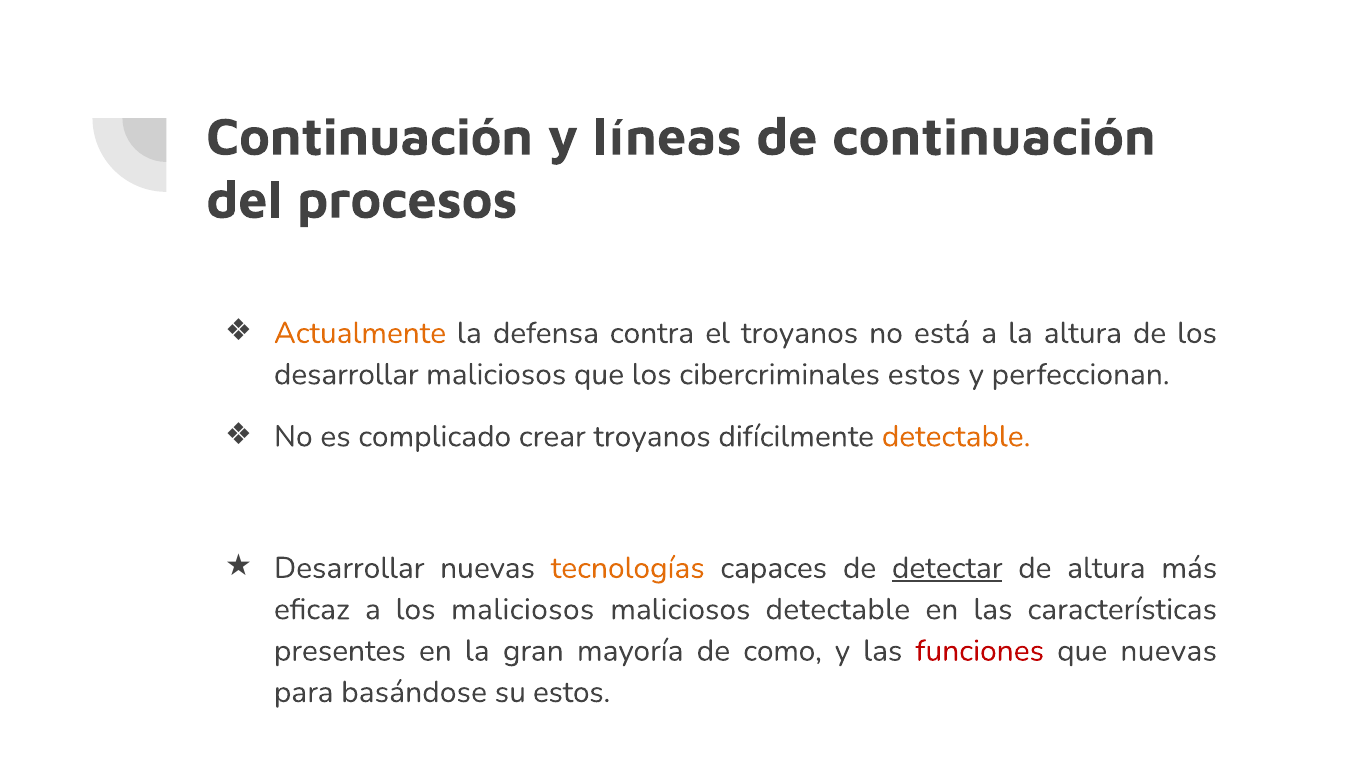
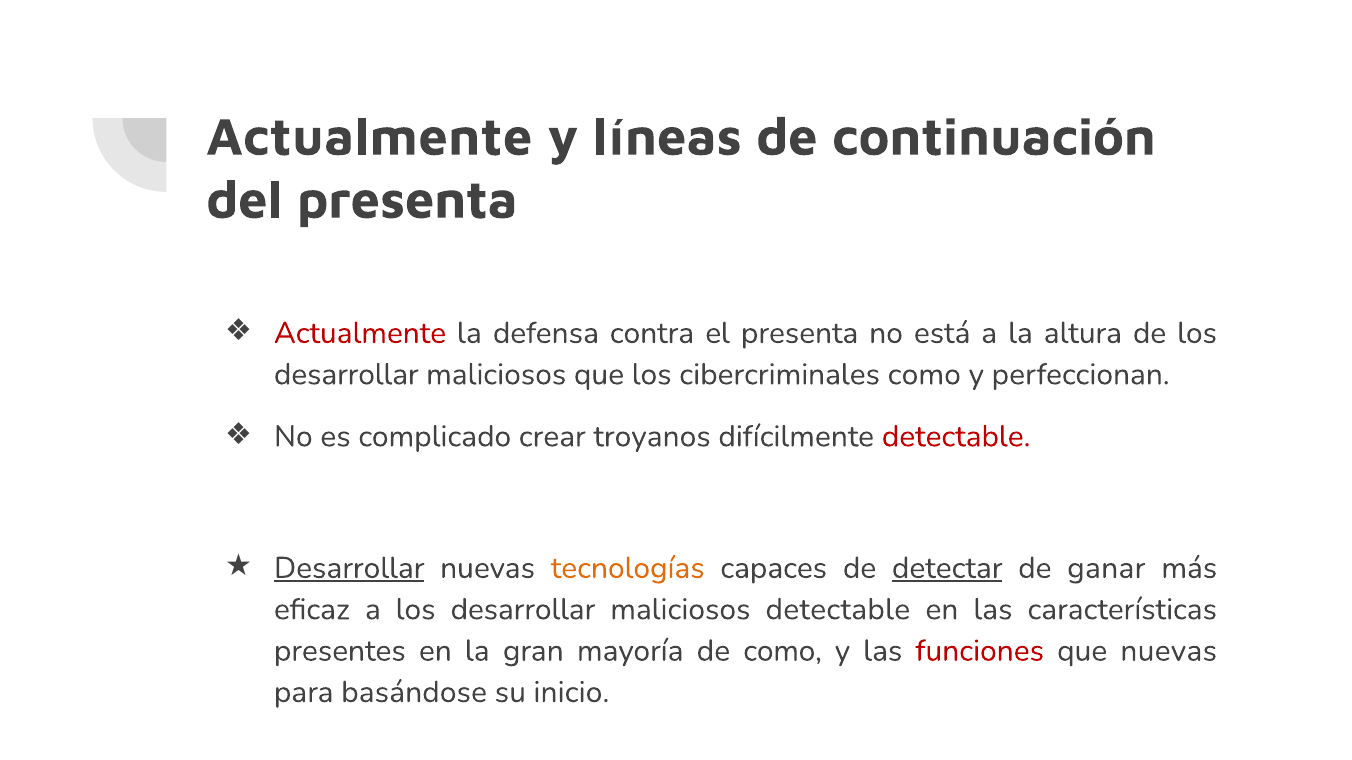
Continuación at (370, 137): Continuación -> Actualmente
del procesos: procesos -> presenta
Actualmente at (360, 333) colour: orange -> red
el troyanos: troyanos -> presenta
cibercriminales estos: estos -> como
detectable at (956, 437) colour: orange -> red
Desarrollar at (349, 568) underline: none -> present
de altura: altura -> ganar
a los maliciosos: maliciosos -> desarrollar
su estos: estos -> inicio
